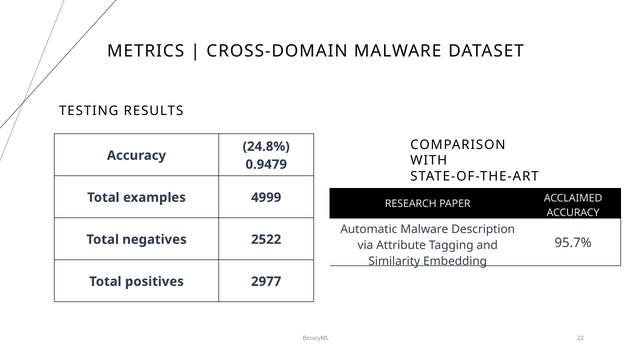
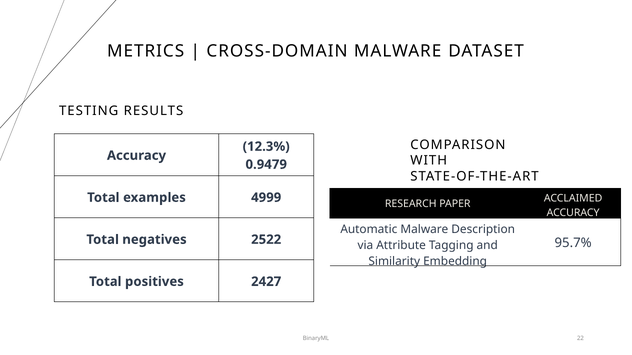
24.8%: 24.8% -> 12.3%
2977: 2977 -> 2427
